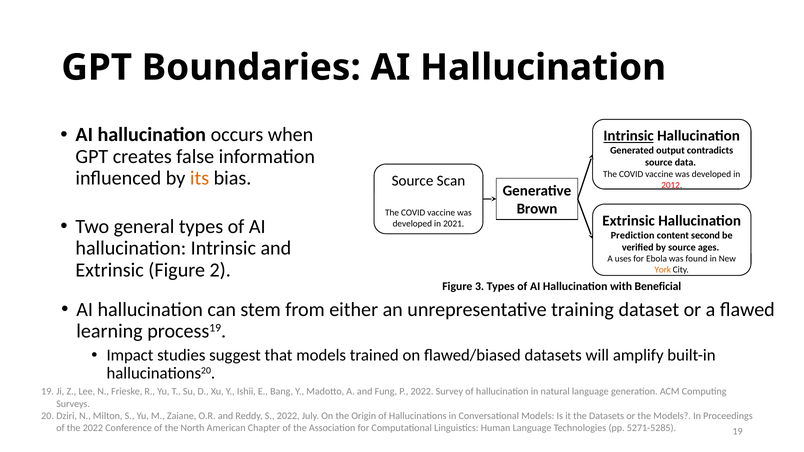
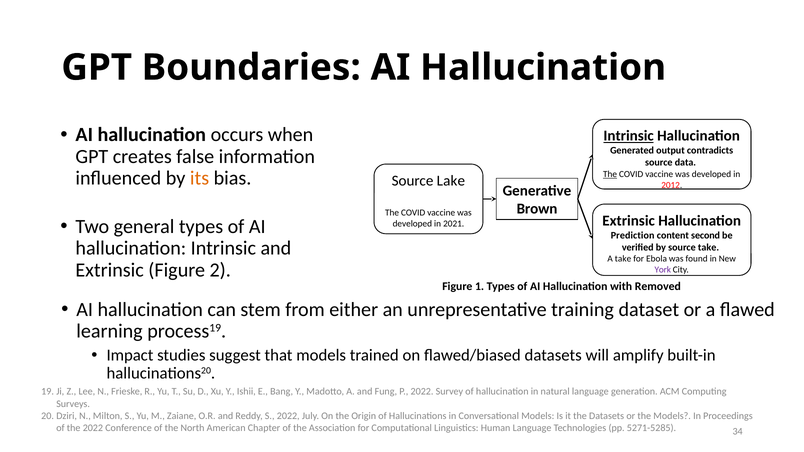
The at (610, 174) underline: none -> present
Scan: Scan -> Lake
source ages: ages -> take
A uses: uses -> take
York colour: orange -> purple
3: 3 -> 1
Beneficial: Beneficial -> Removed
19: 19 -> 34
